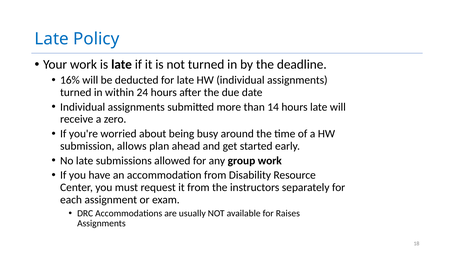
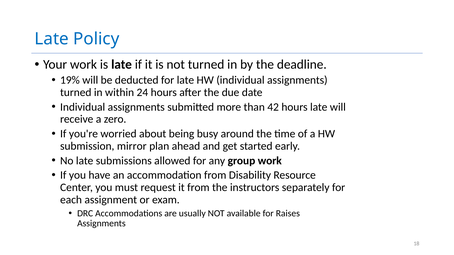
16%: 16% -> 19%
14: 14 -> 42
allows: allows -> mirror
